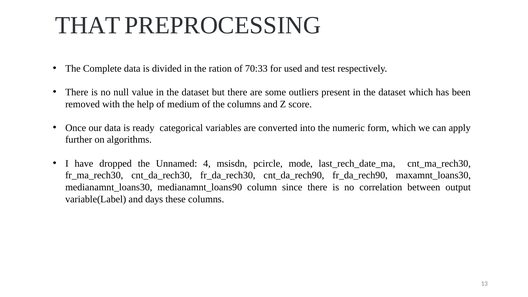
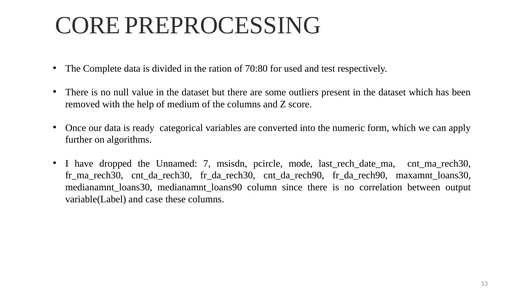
THAT: THAT -> CORE
70:33: 70:33 -> 70:80
4: 4 -> 7
days: days -> case
